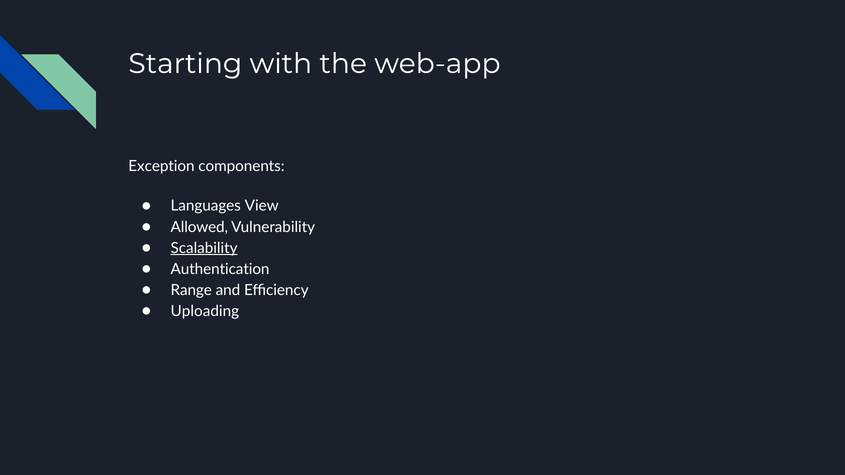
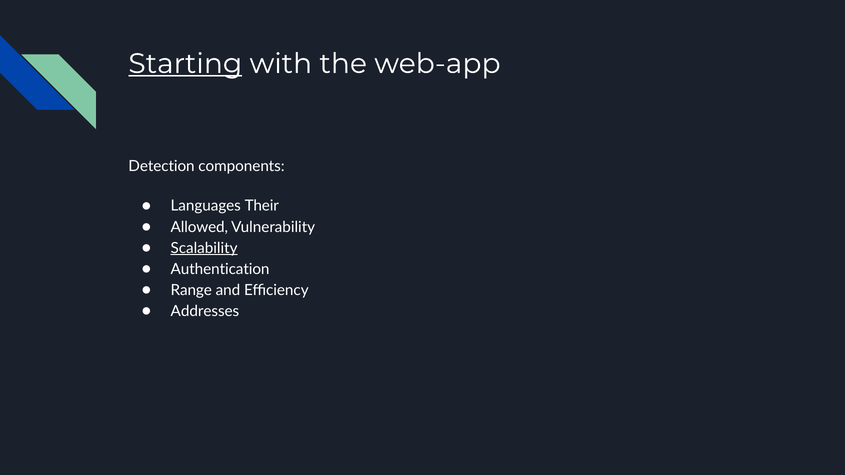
Starting underline: none -> present
Exception: Exception -> Detection
View: View -> Their
Uploading: Uploading -> Addresses
